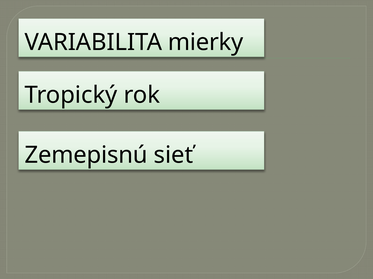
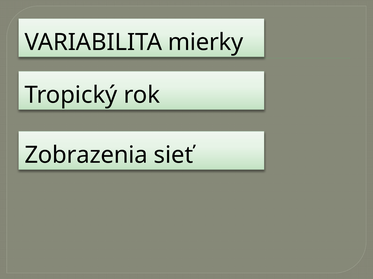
Zemepisnú: Zemepisnú -> Zobrazenia
